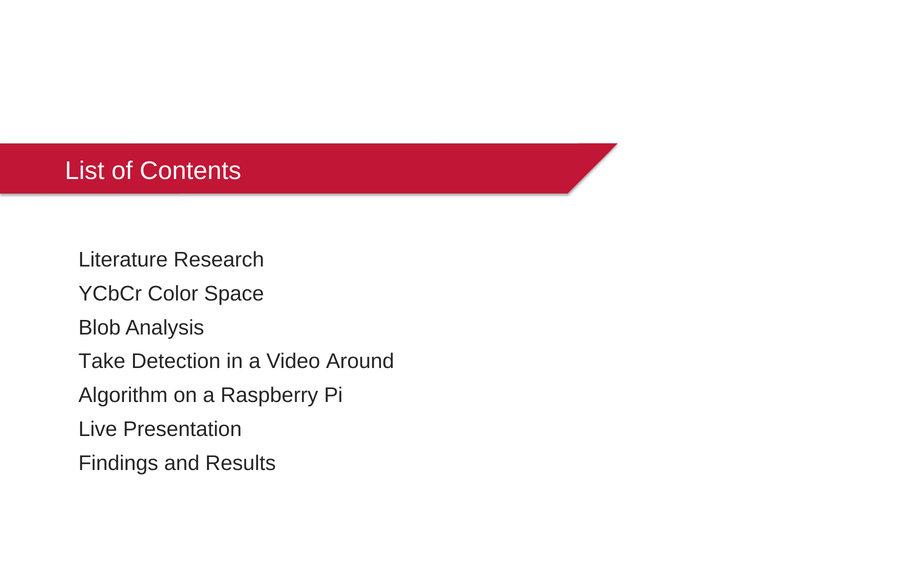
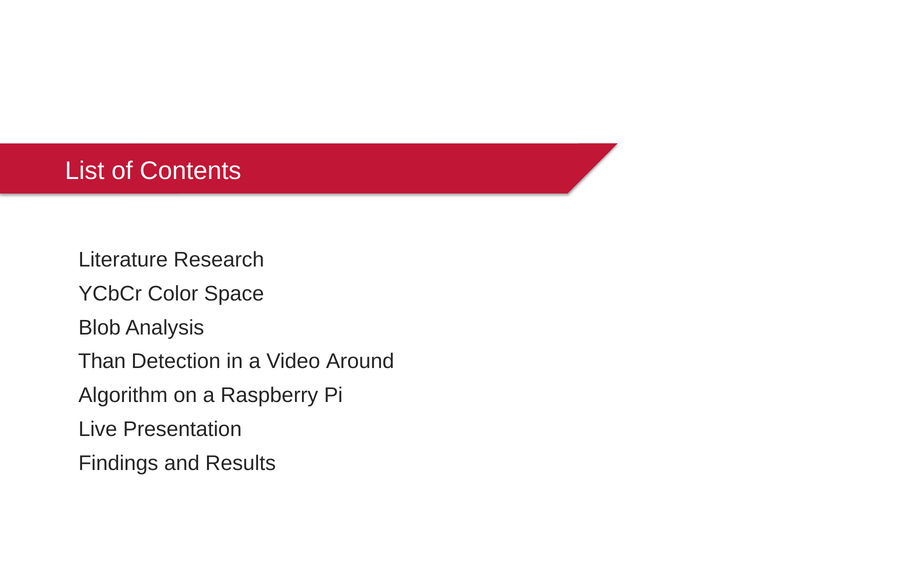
Take: Take -> Than
